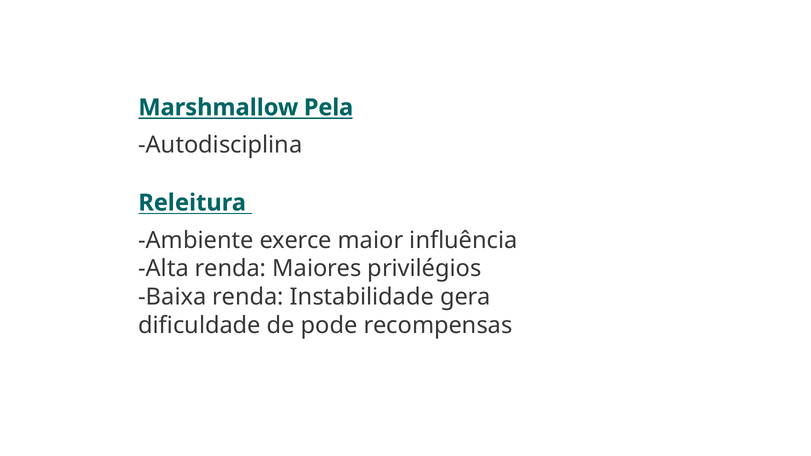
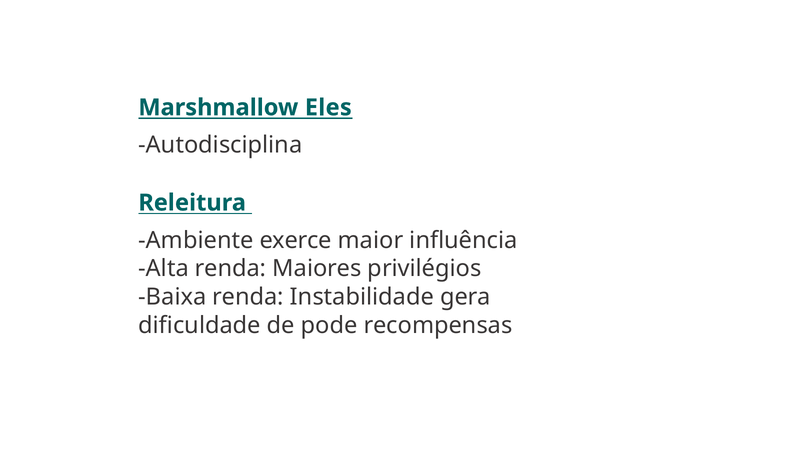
Pela: Pela -> Eles
